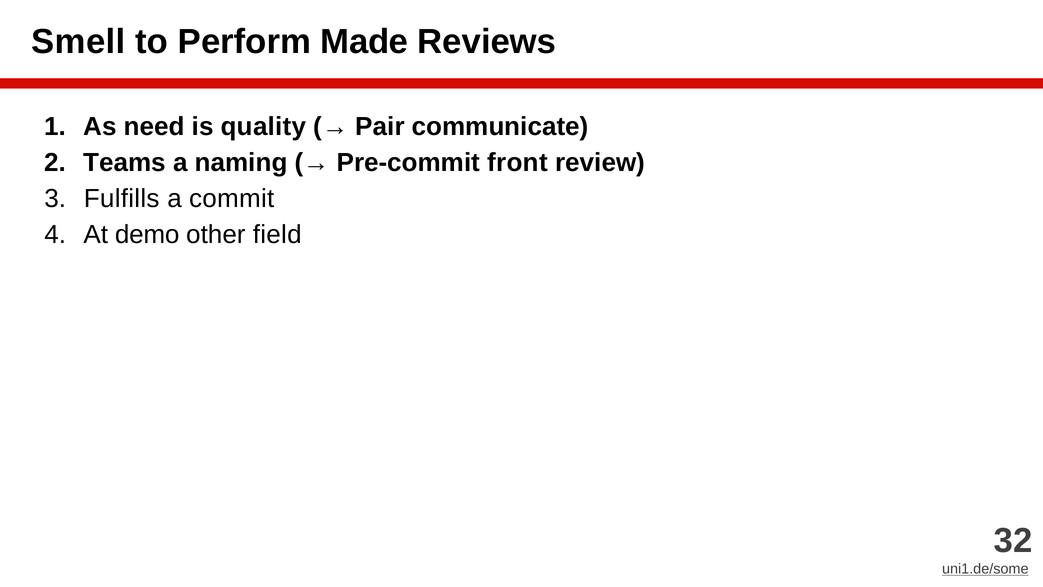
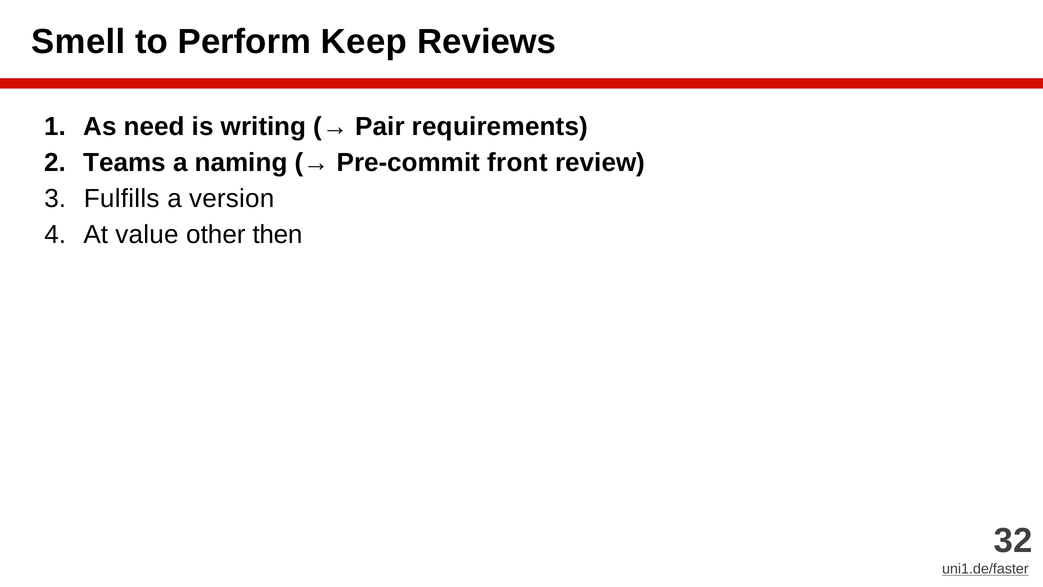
Made: Made -> Keep
quality: quality -> writing
communicate: communicate -> requirements
commit: commit -> version
demo: demo -> value
field: field -> then
uni1.de/some: uni1.de/some -> uni1.de/faster
